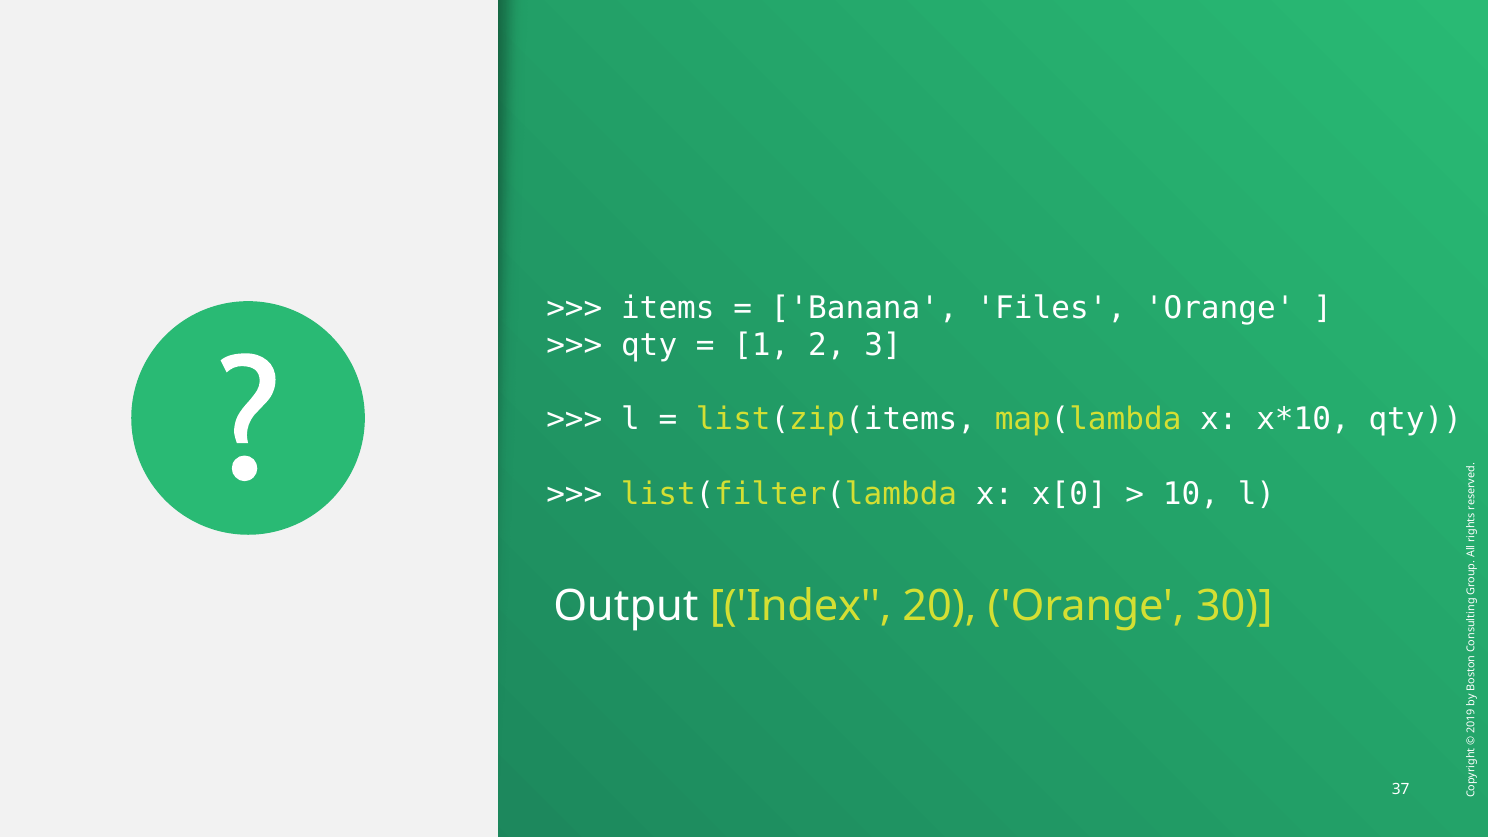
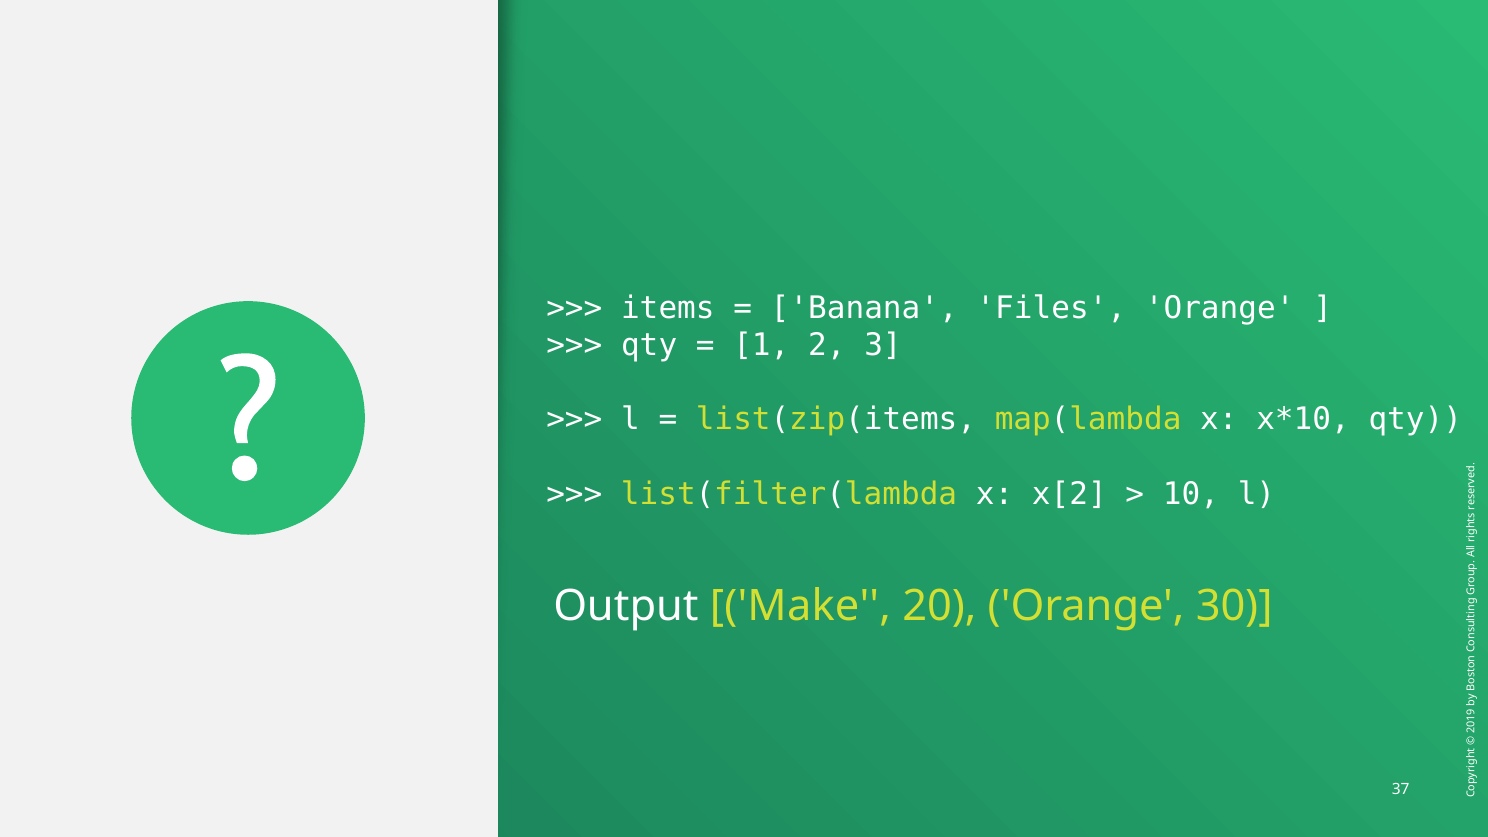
x[0: x[0 -> x[2
Index: Index -> Make
